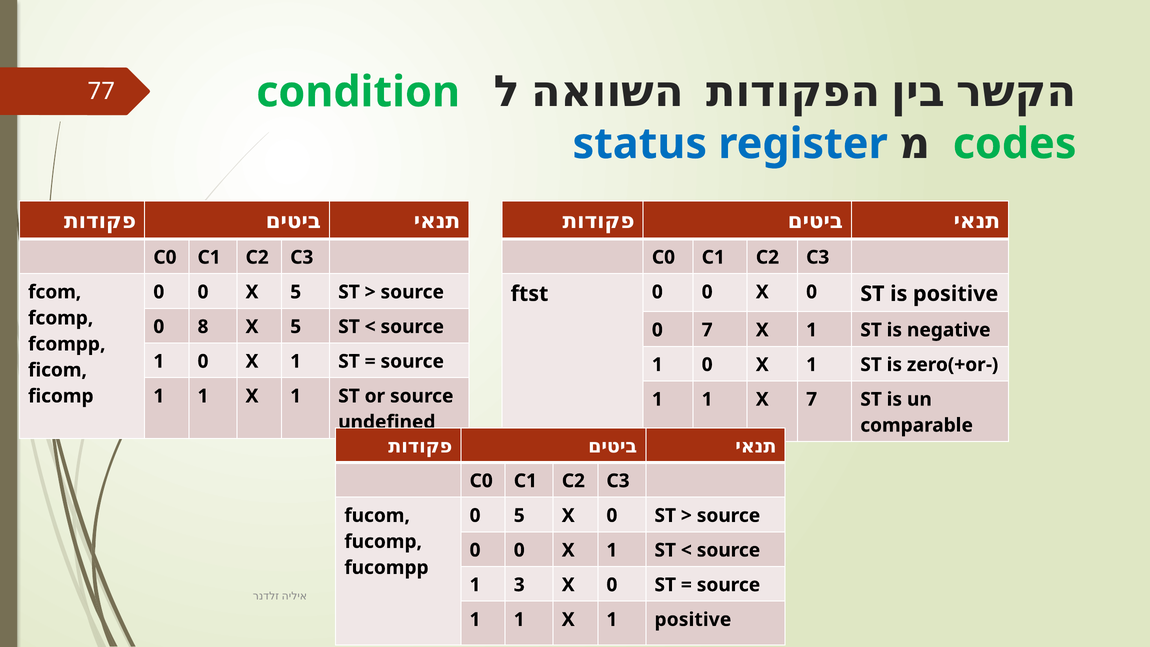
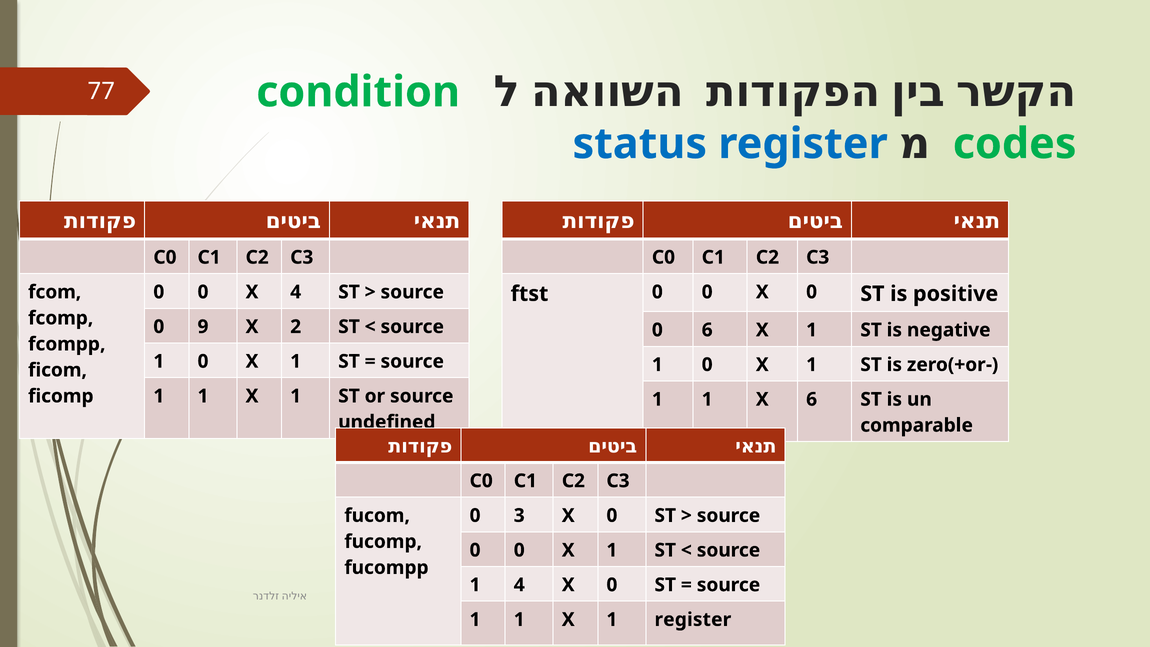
0 X 5: 5 -> 4
8: 8 -> 9
5 at (296, 327): 5 -> 2
0 7: 7 -> 6
X 7: 7 -> 6
0 5: 5 -> 3
1 3: 3 -> 4
1 positive: positive -> register
